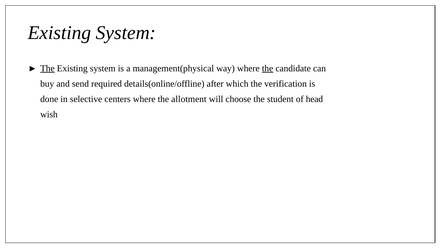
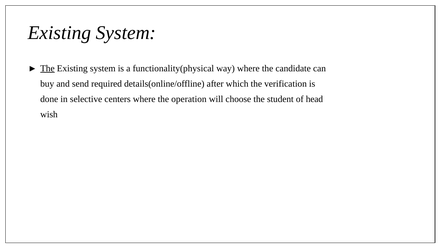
management(physical: management(physical -> functionality(physical
the at (268, 68) underline: present -> none
allotment: allotment -> operation
